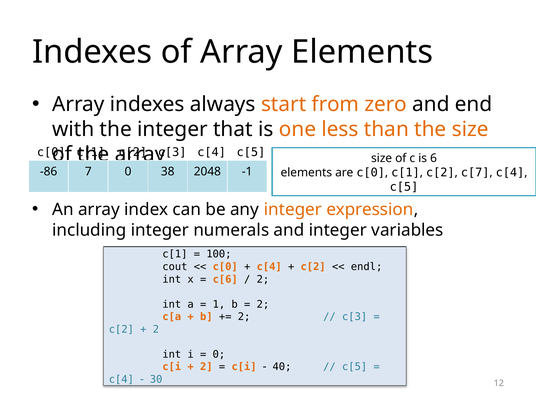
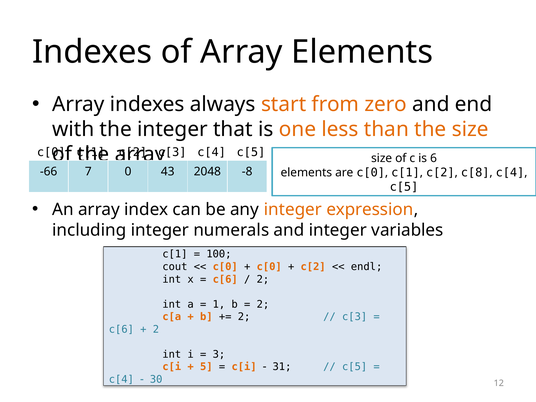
-86: -86 -> -66
38: 38 -> 43
-1: -1 -> -8
c[7: c[7 -> c[8
c[4 at (269, 267): c[4 -> c[0
c[2 at (121, 329): c[2 -> c[6
0 at (219, 354): 0 -> 3
2 at (206, 367): 2 -> 5
40: 40 -> 31
